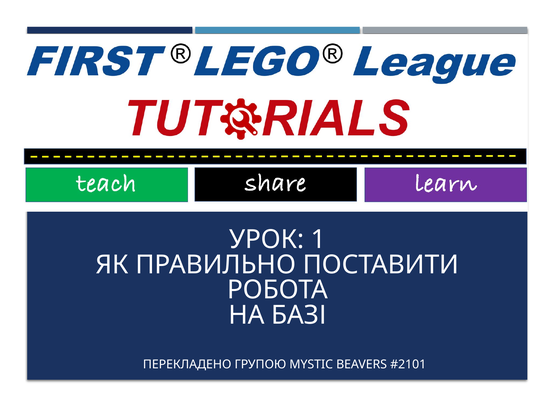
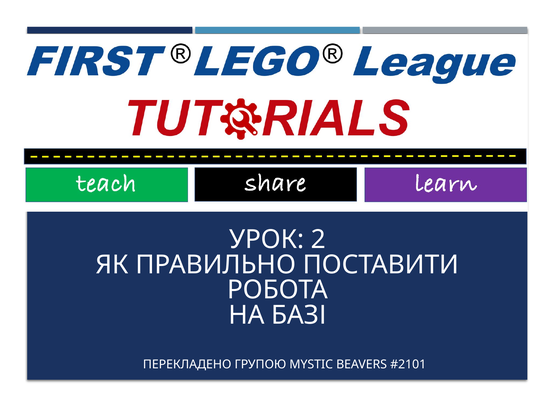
1: 1 -> 2
